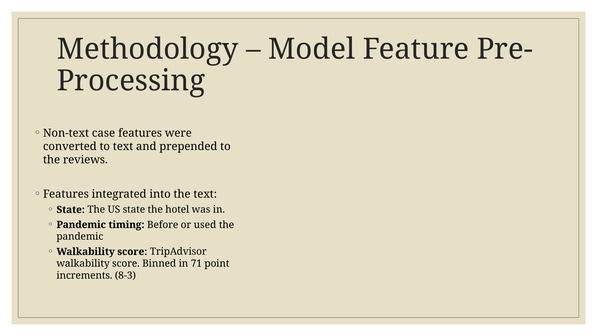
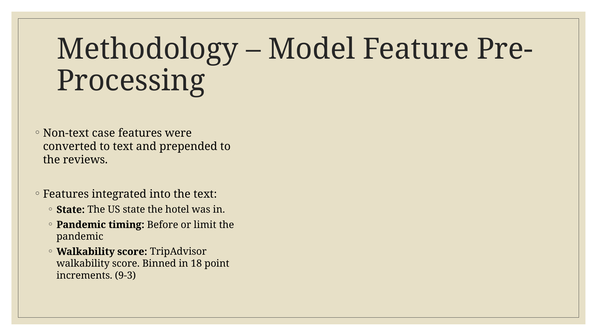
used: used -> limit
71: 71 -> 18
8-3: 8-3 -> 9-3
